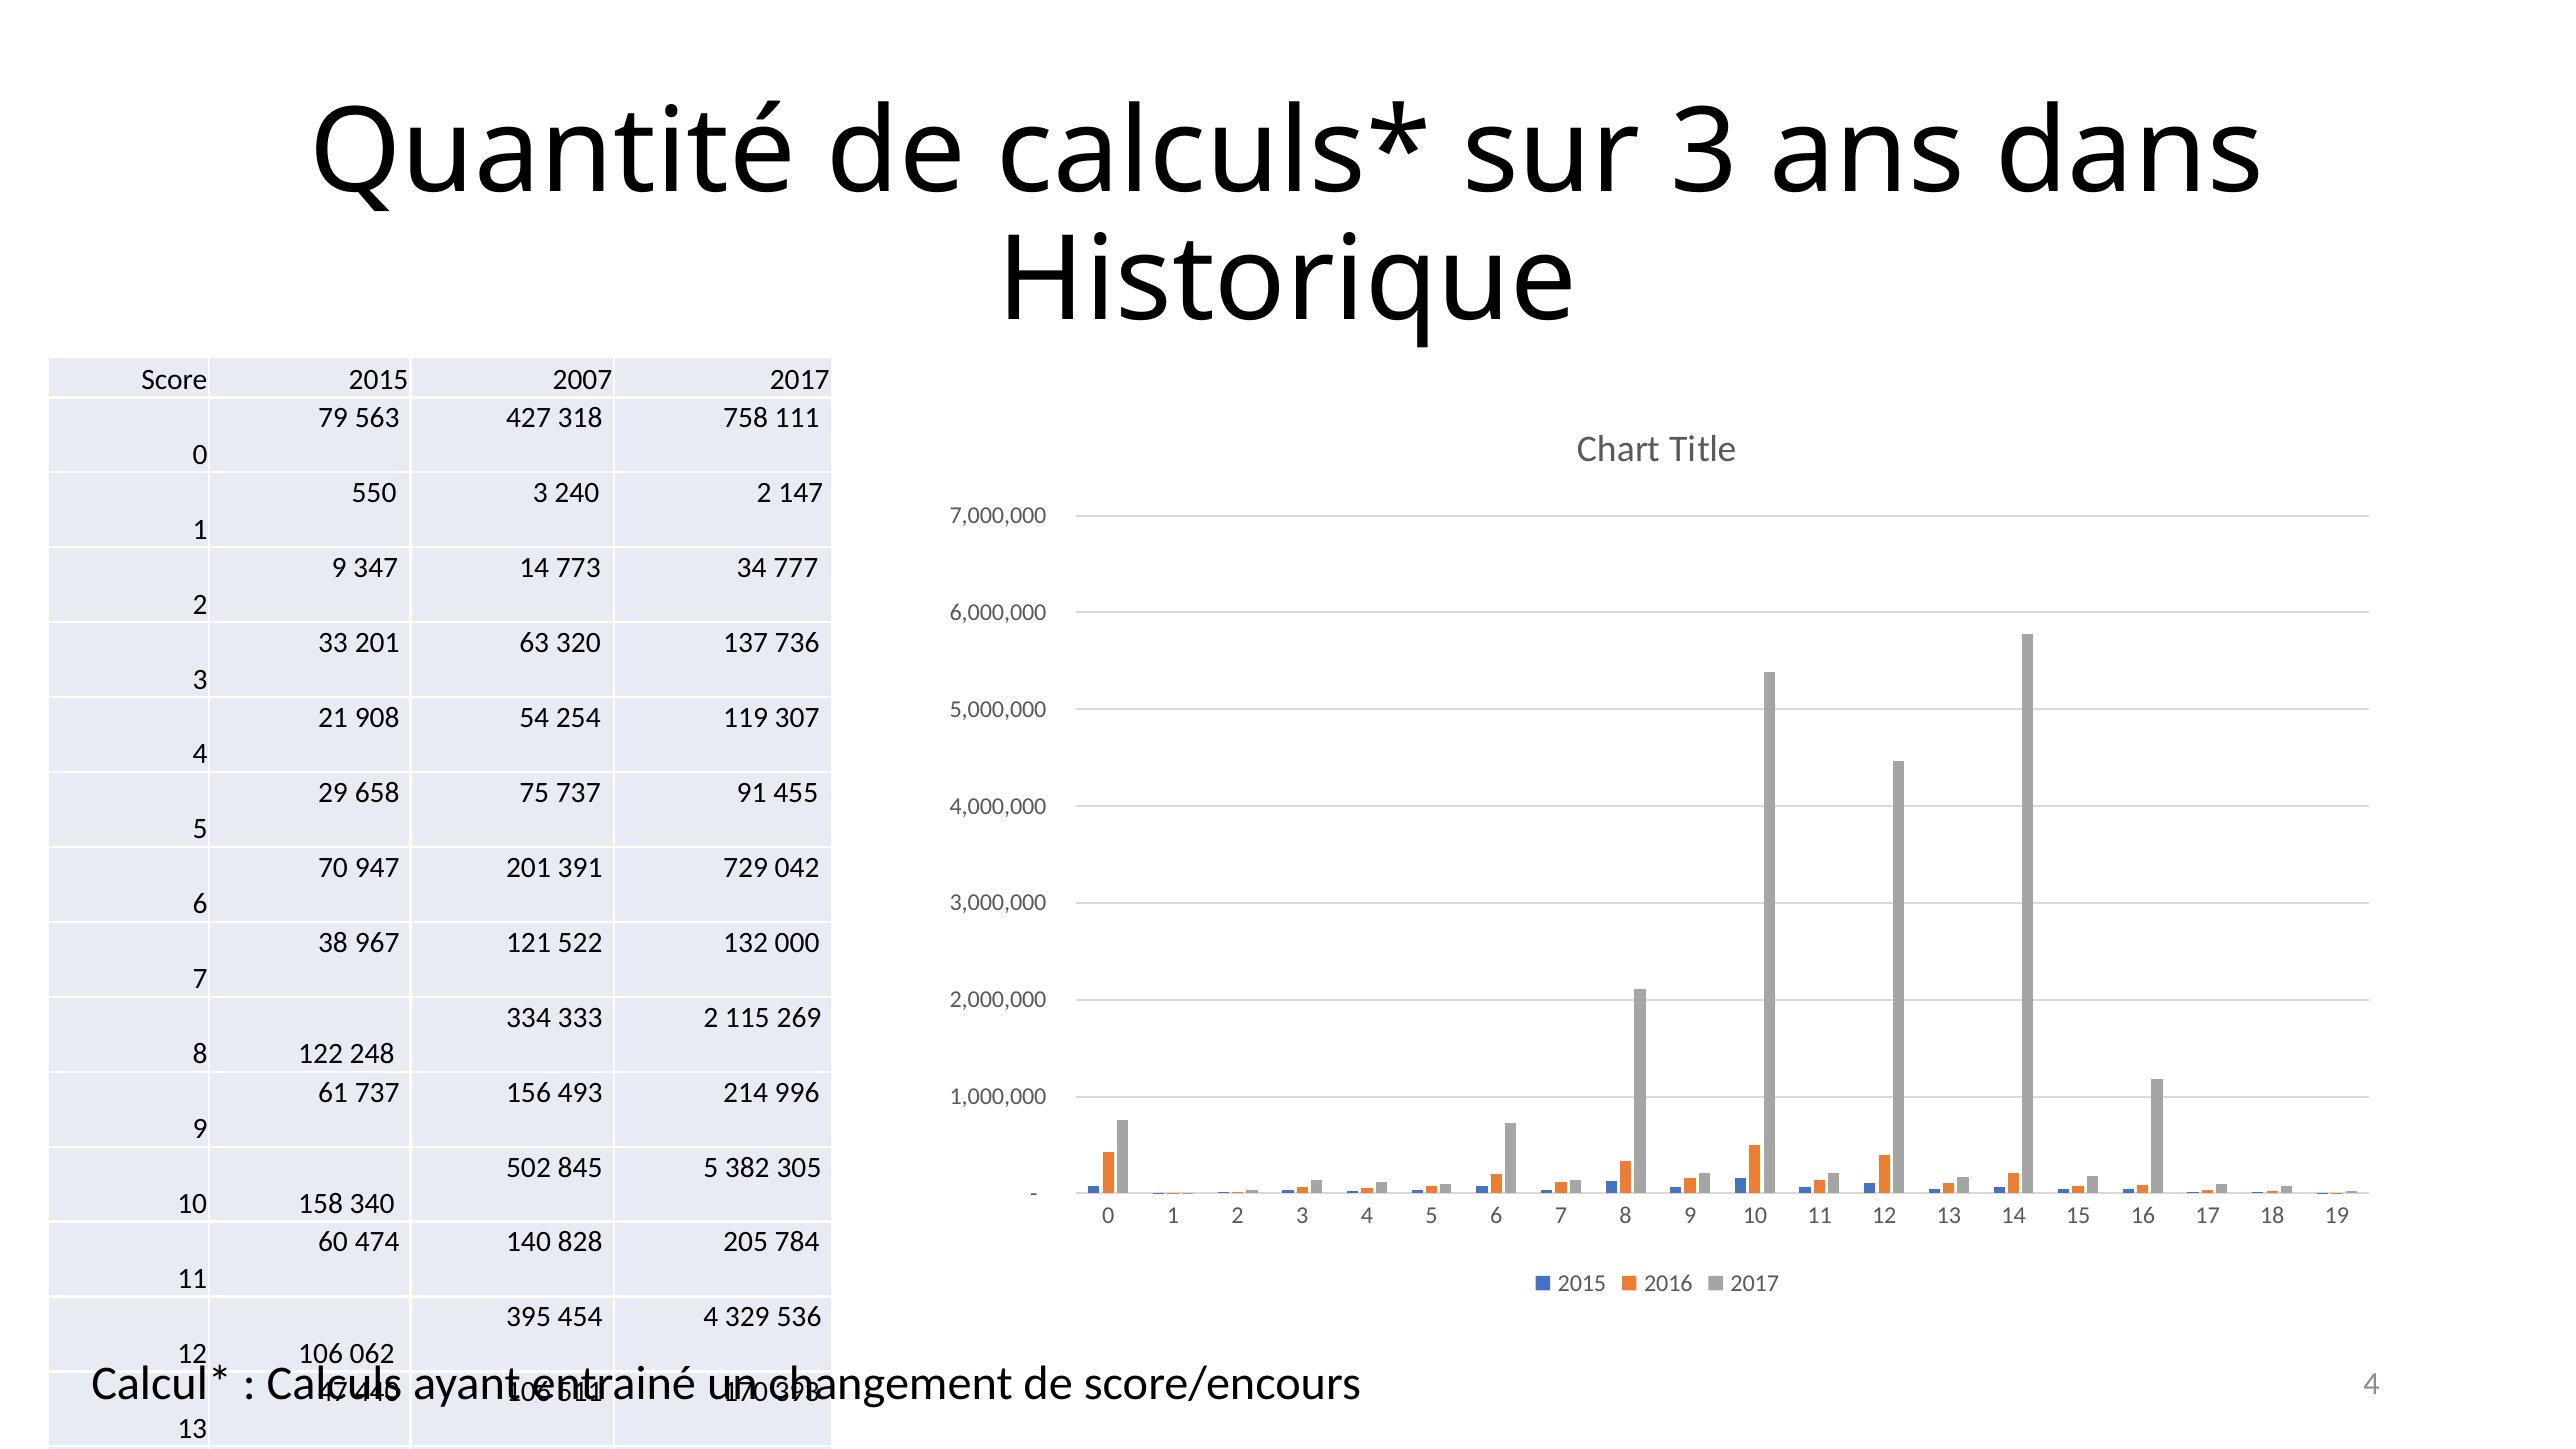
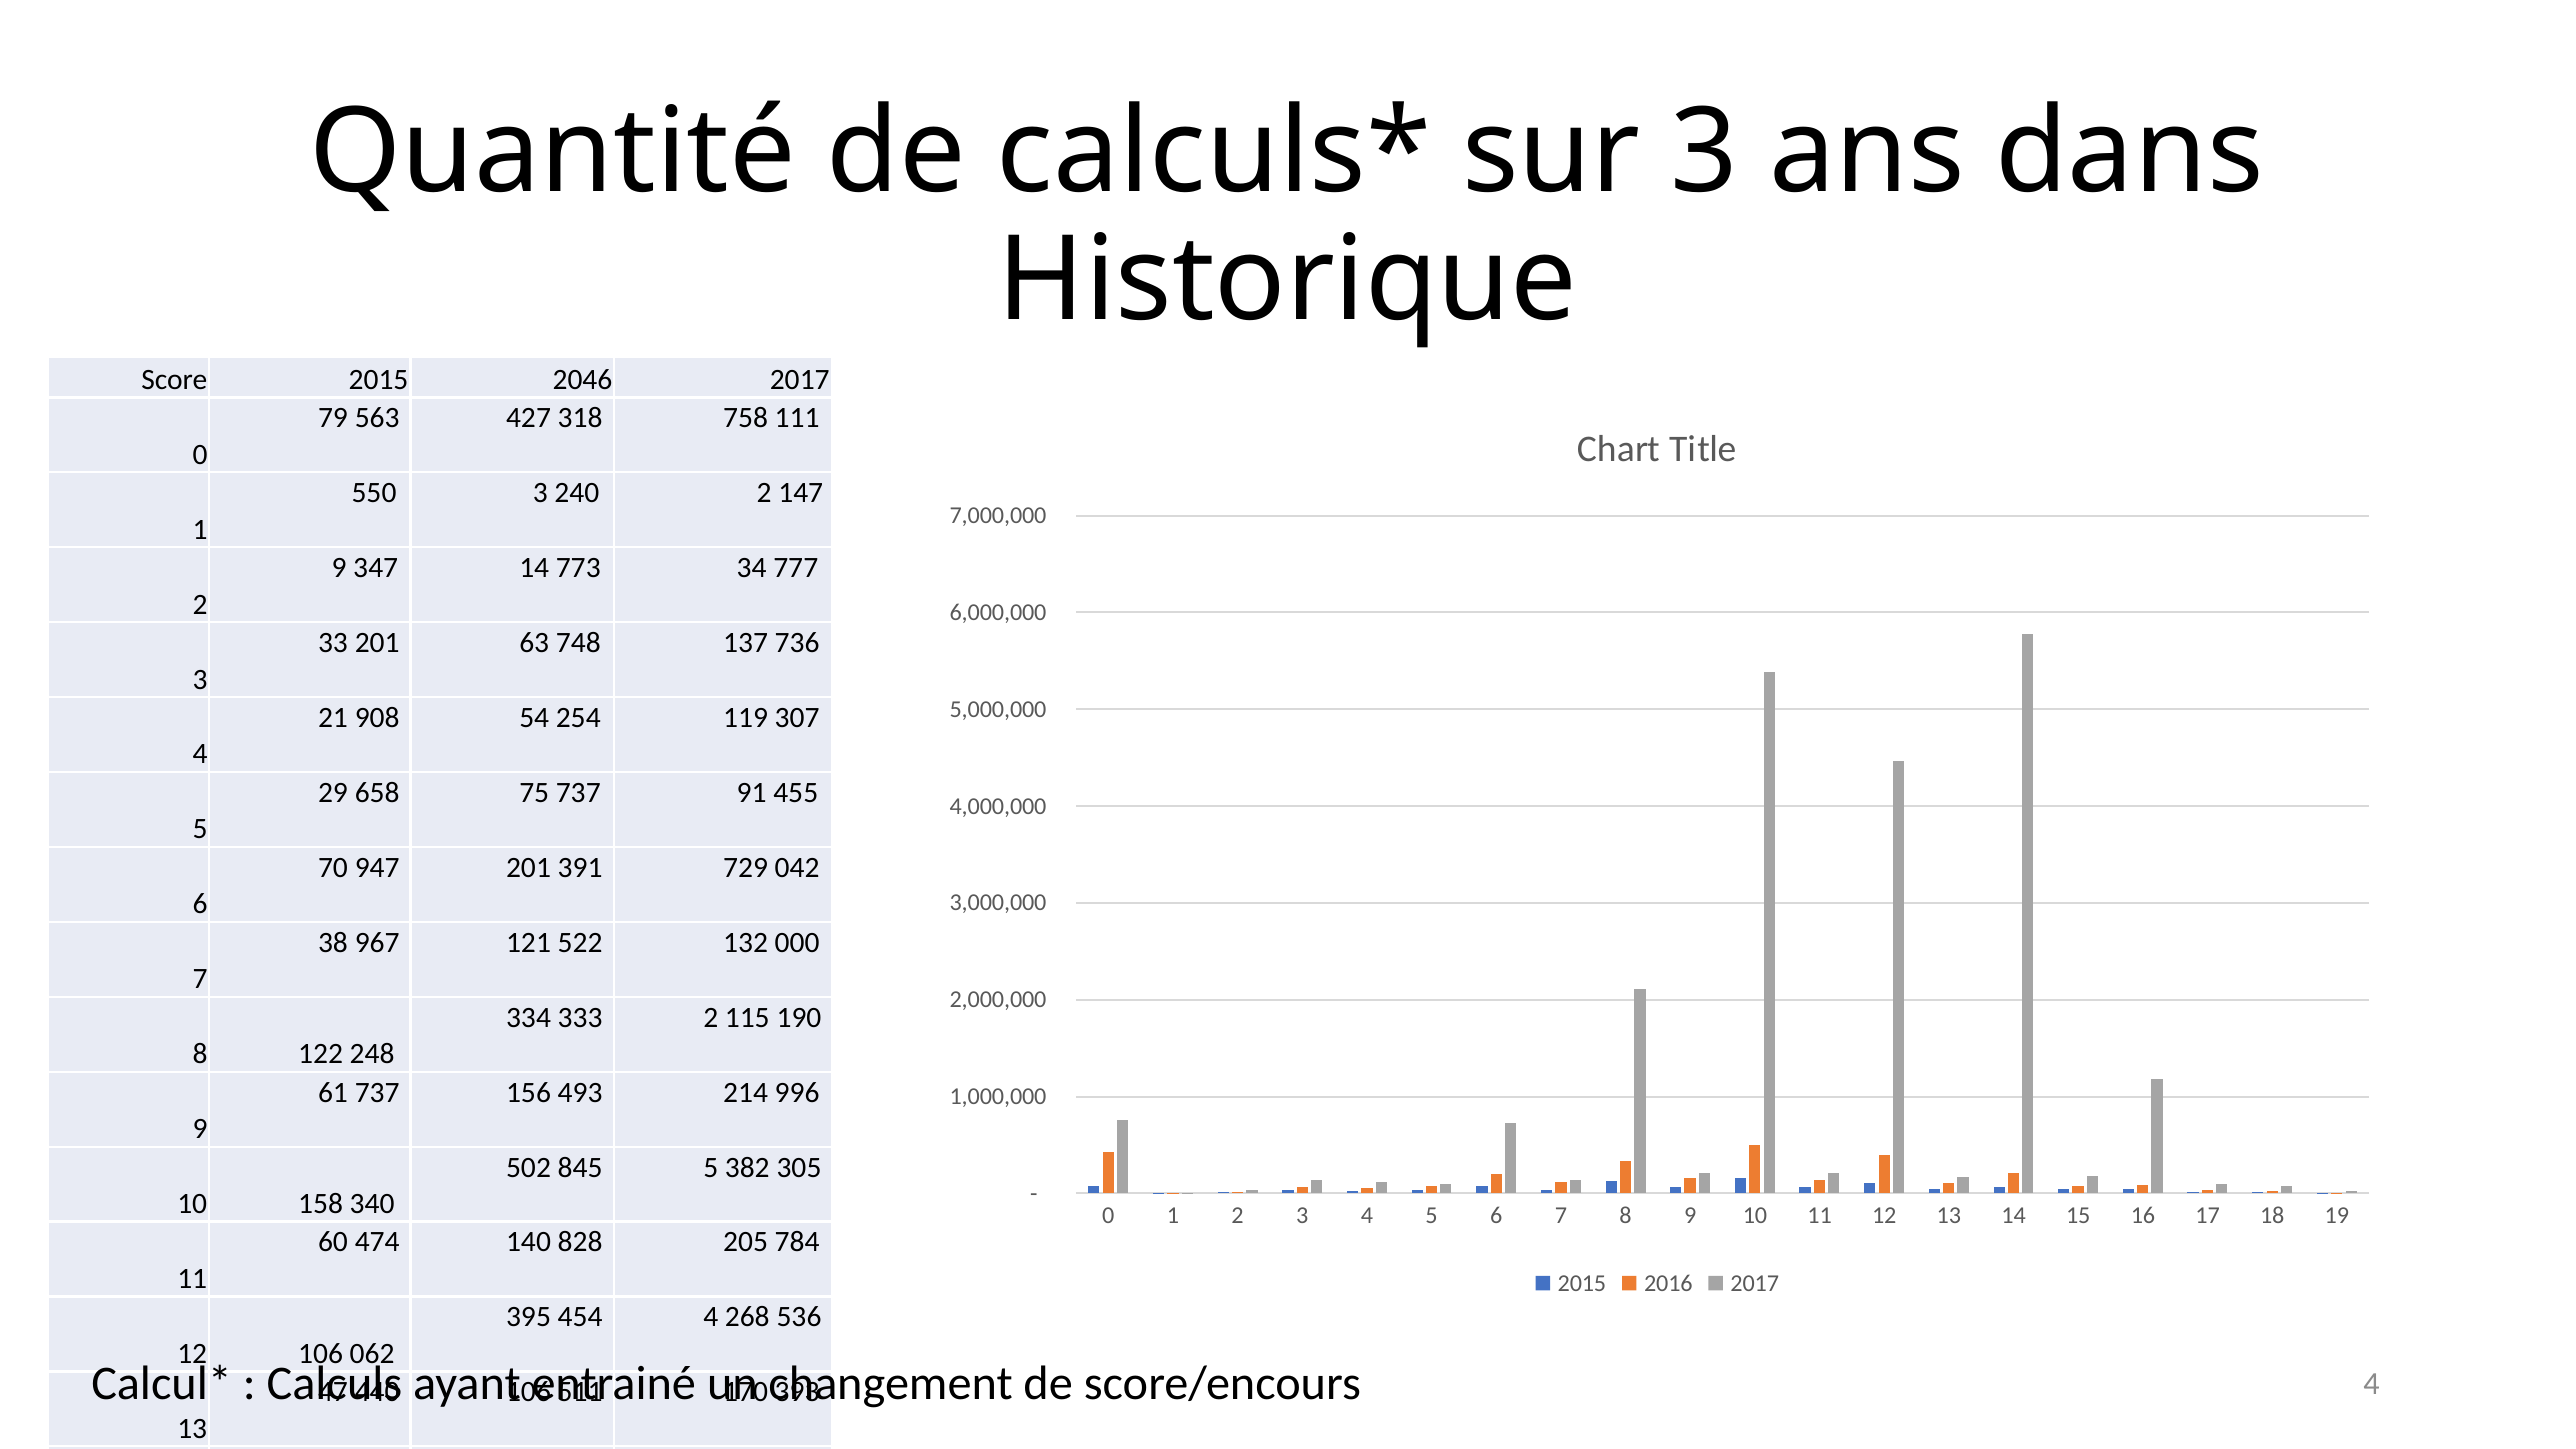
2007: 2007 -> 2046
63 320: 320 -> 748
269: 269 -> 190
329: 329 -> 268
